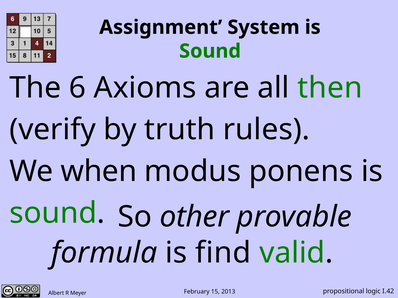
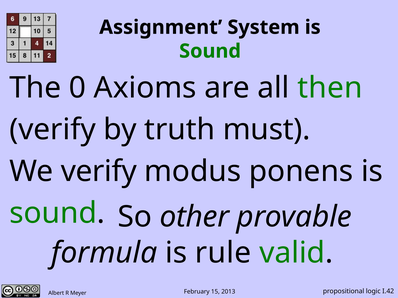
6: 6 -> 0
rules: rules -> must
We when: when -> verify
find: find -> rule
